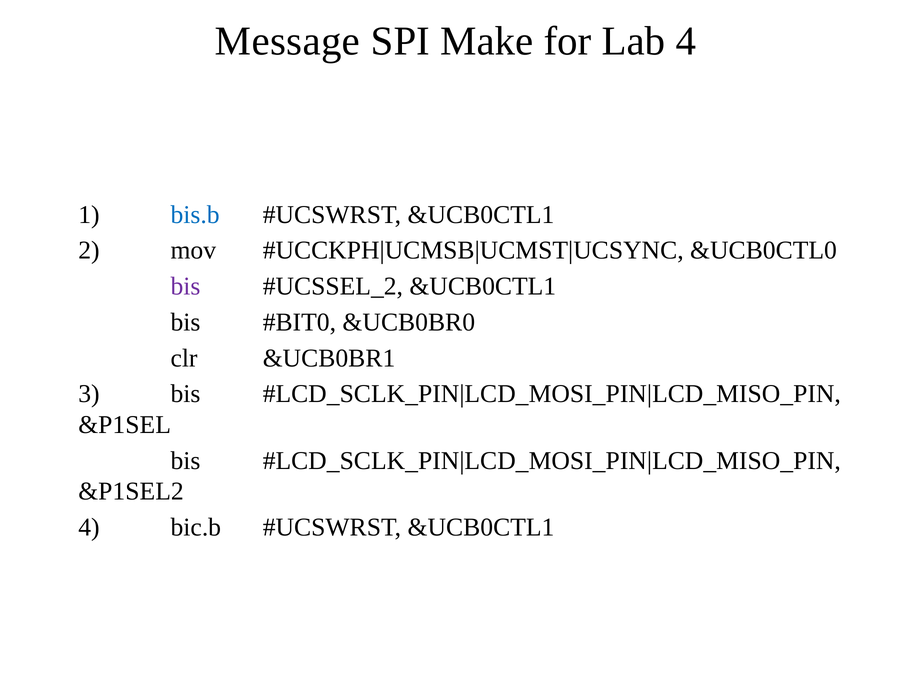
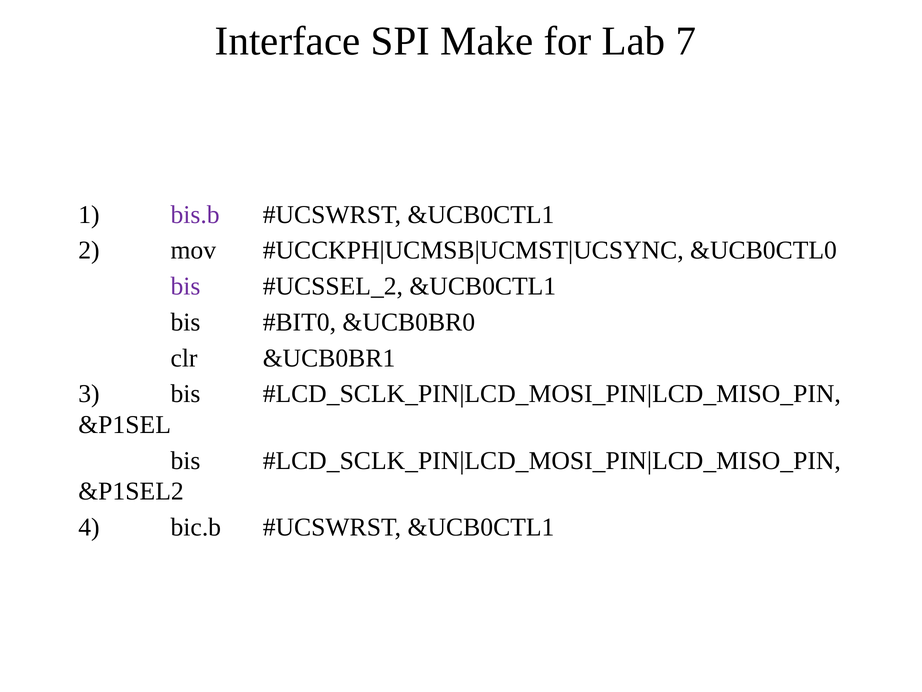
Message: Message -> Interface
Lab 4: 4 -> 7
bis.b colour: blue -> purple
